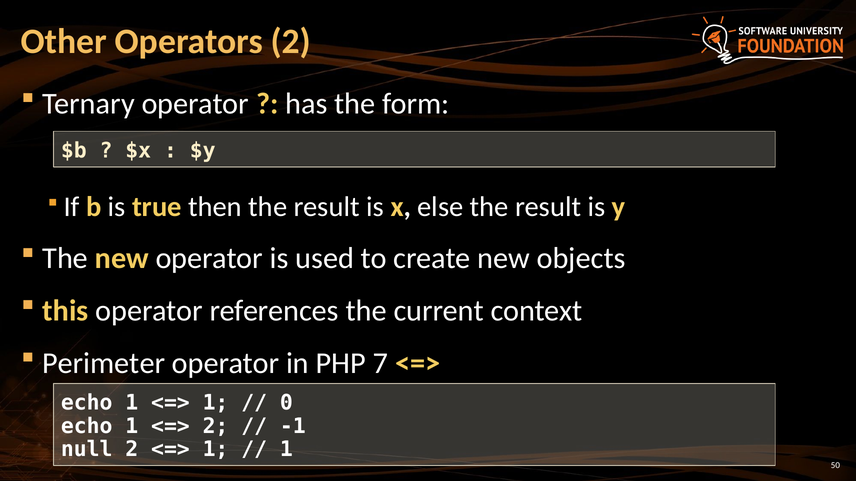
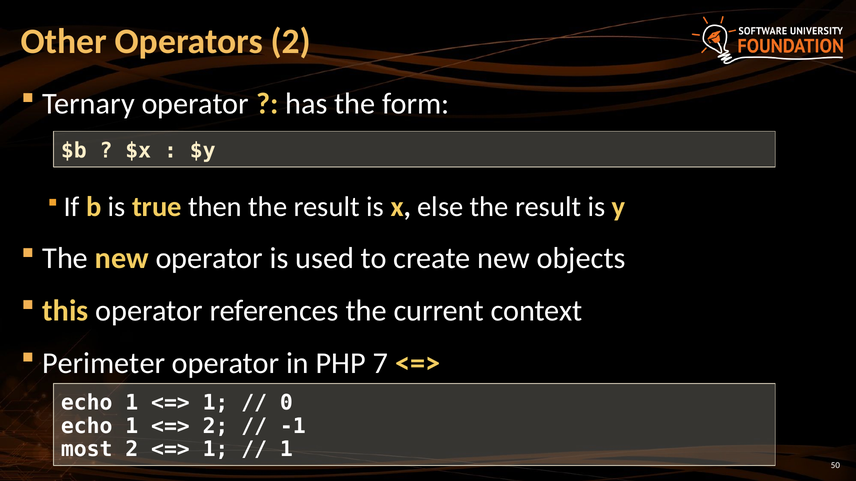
null: null -> most
